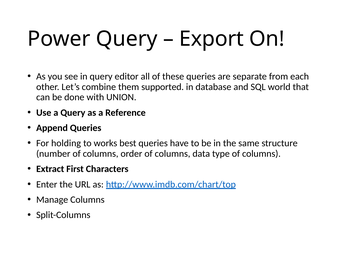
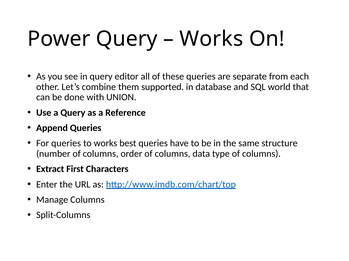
Export at (212, 39): Export -> Works
For holding: holding -> queries
